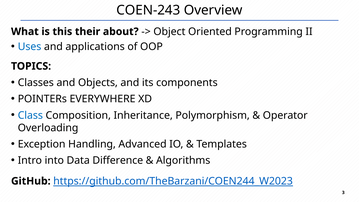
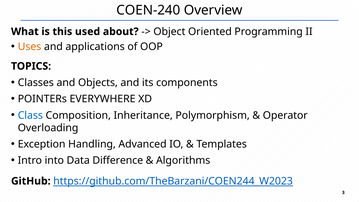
COEN-243: COEN-243 -> COEN-240
their: their -> used
Uses colour: blue -> orange
